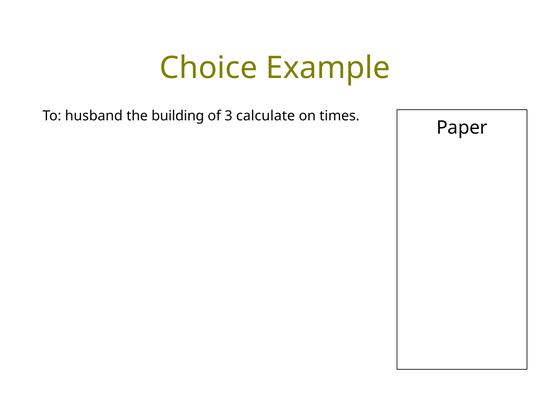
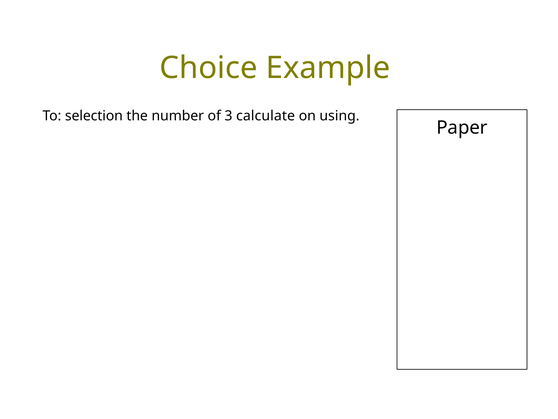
husband: husband -> selection
building: building -> number
times: times -> using
